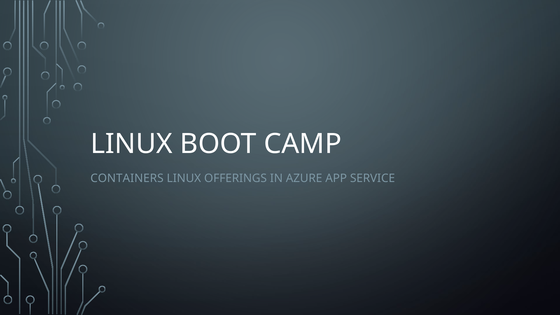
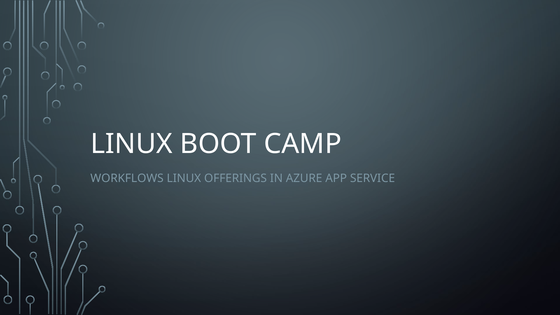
CONTAINERS: CONTAINERS -> WORKFLOWS
